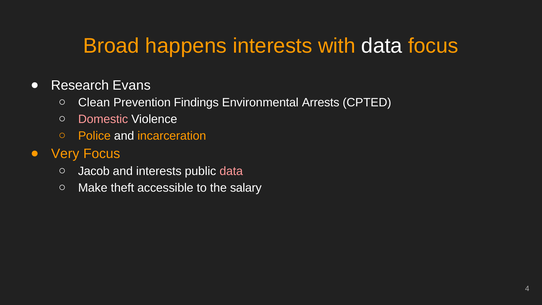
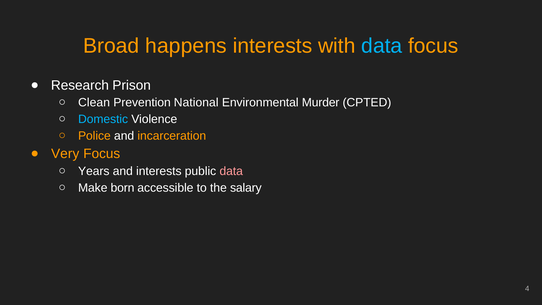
data at (382, 46) colour: white -> light blue
Evans: Evans -> Prison
Findings: Findings -> National
Arrests: Arrests -> Murder
Domestic colour: pink -> light blue
Jacob: Jacob -> Years
theft: theft -> born
